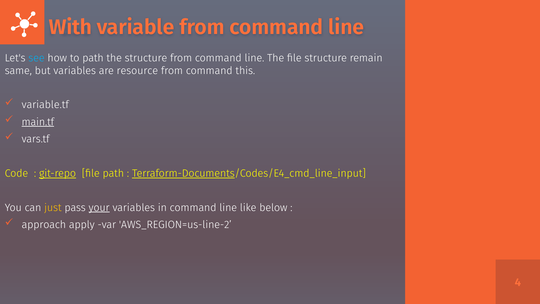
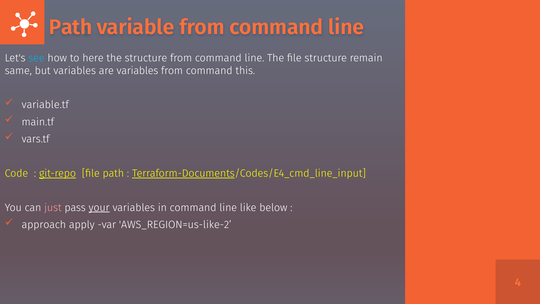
With at (70, 27): With -> Path
to path: path -> here
are resource: resource -> variables
main.tf underline: present -> none
just colour: yellow -> pink
AWS_REGION=us-line-2: AWS_REGION=us-line-2 -> AWS_REGION=us-like-2
